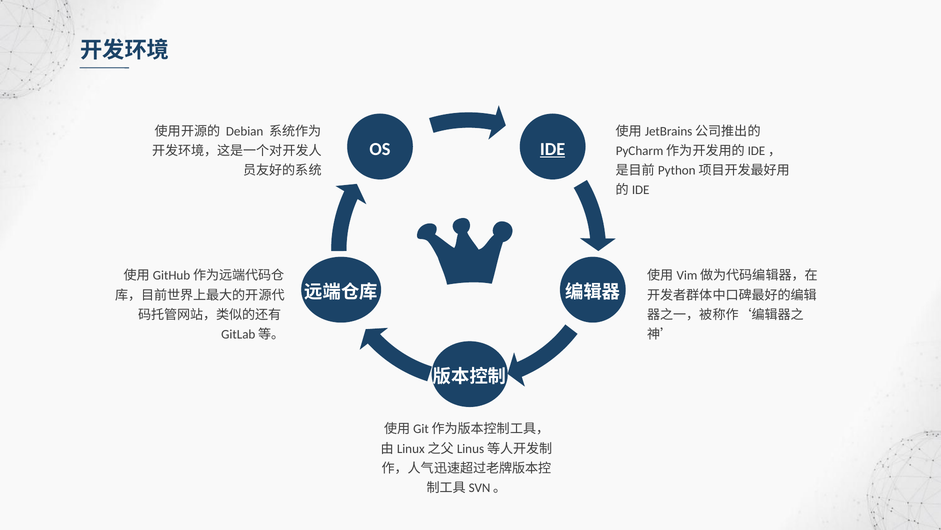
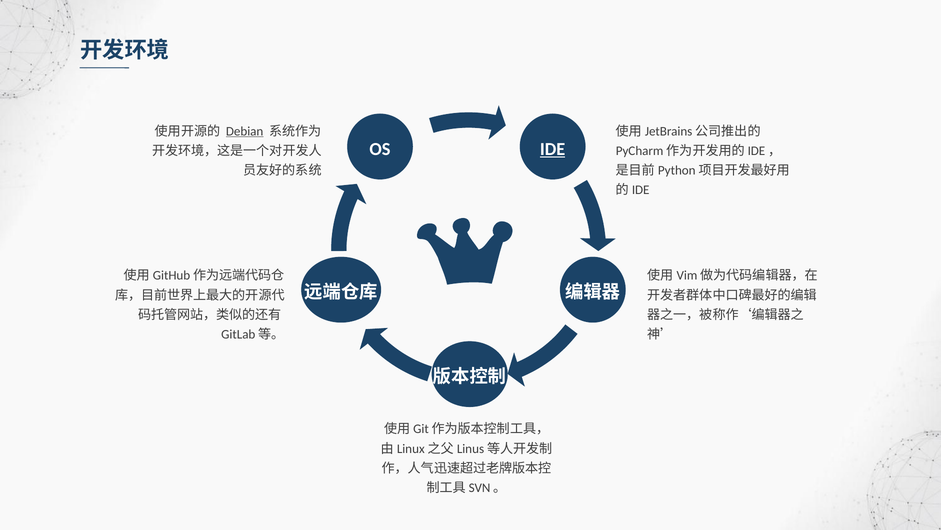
Debian underline: none -> present
